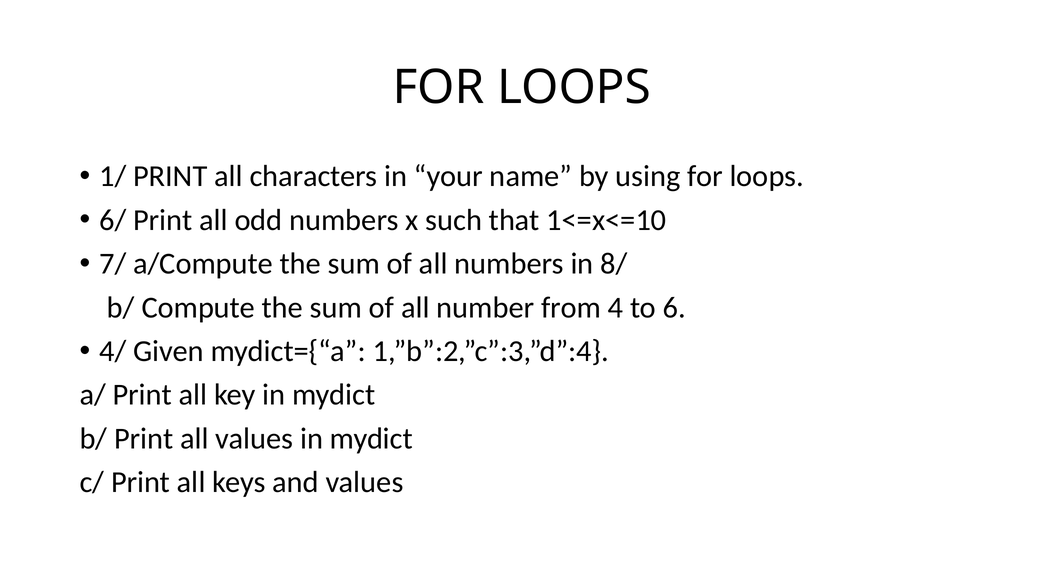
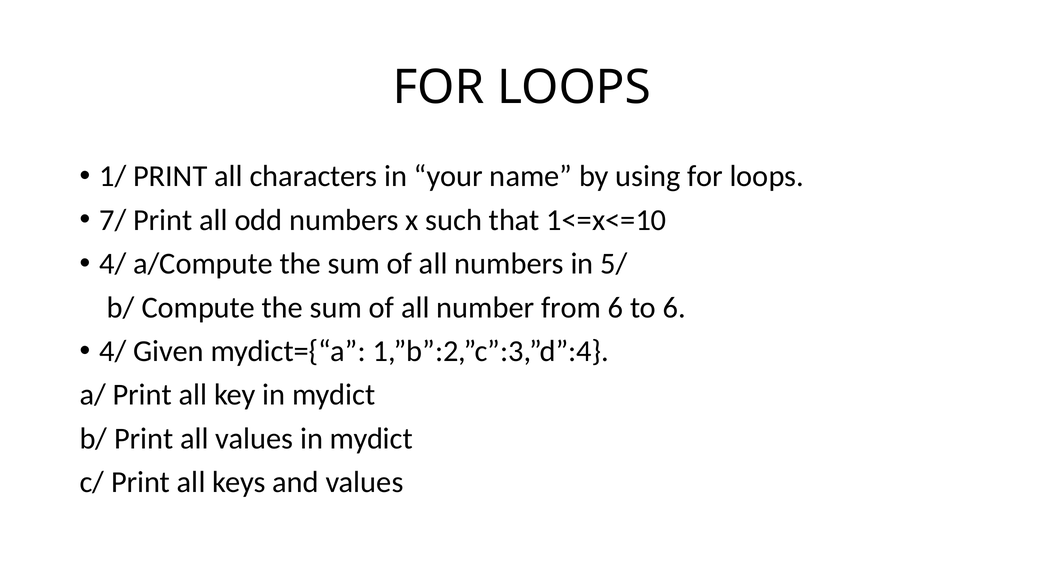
6/: 6/ -> 7/
7/ at (113, 264): 7/ -> 4/
8/: 8/ -> 5/
from 4: 4 -> 6
